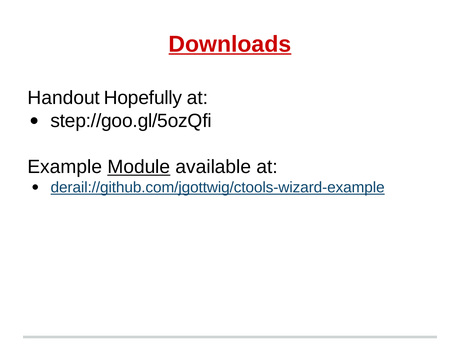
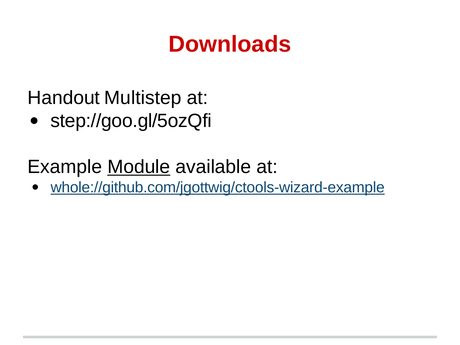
Downloads underline: present -> none
Hopefully: Hopefully -> Multistep
derail://github.com/jgottwig/ctools-wizard-example: derail://github.com/jgottwig/ctools-wizard-example -> whole://github.com/jgottwig/ctools-wizard-example
